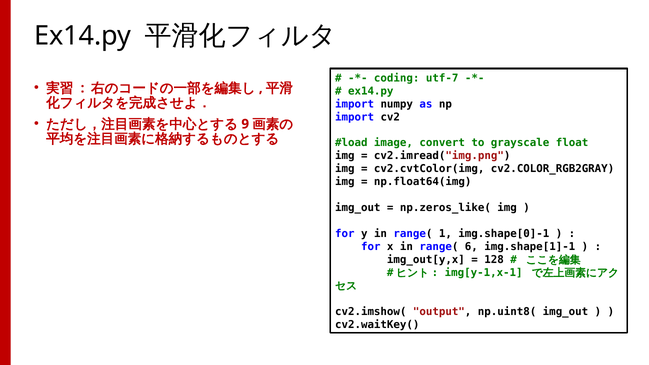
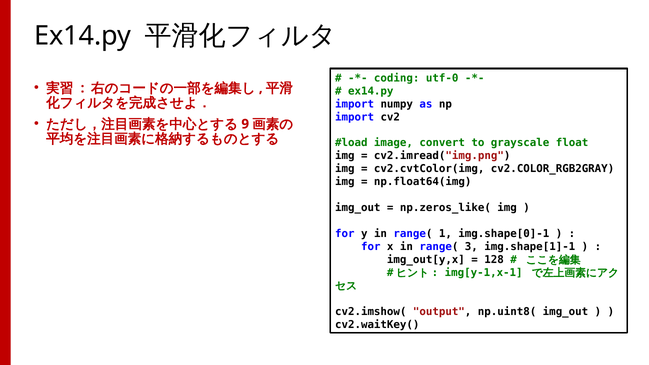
utf-7: utf-7 -> utf-0
6: 6 -> 3
